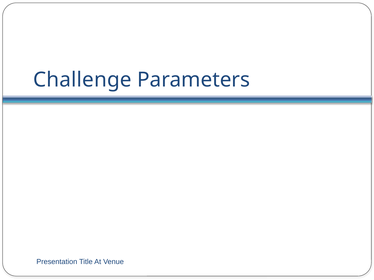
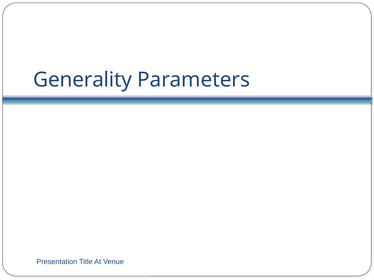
Challenge: Challenge -> Generality
